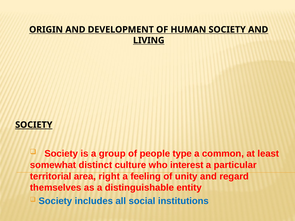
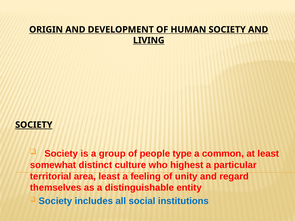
interest: interest -> highest
area right: right -> least
